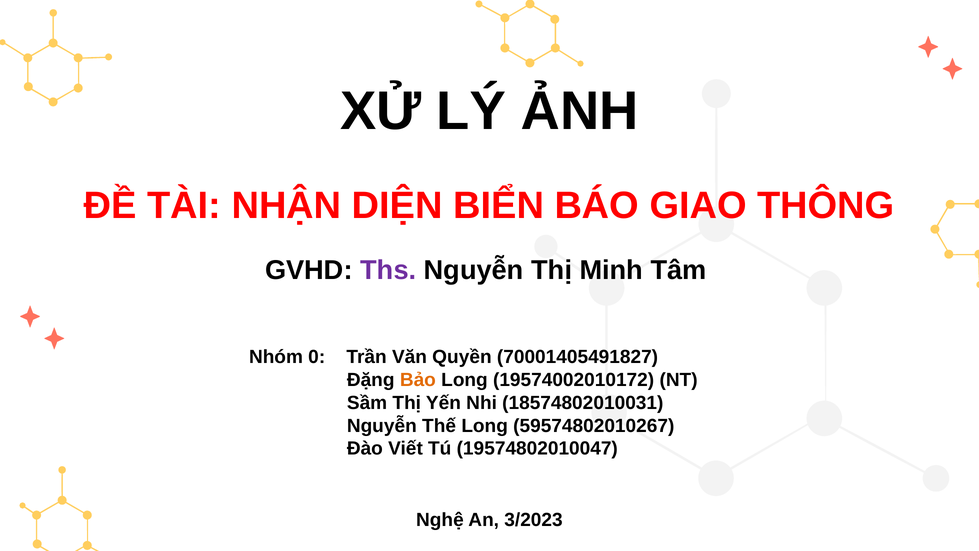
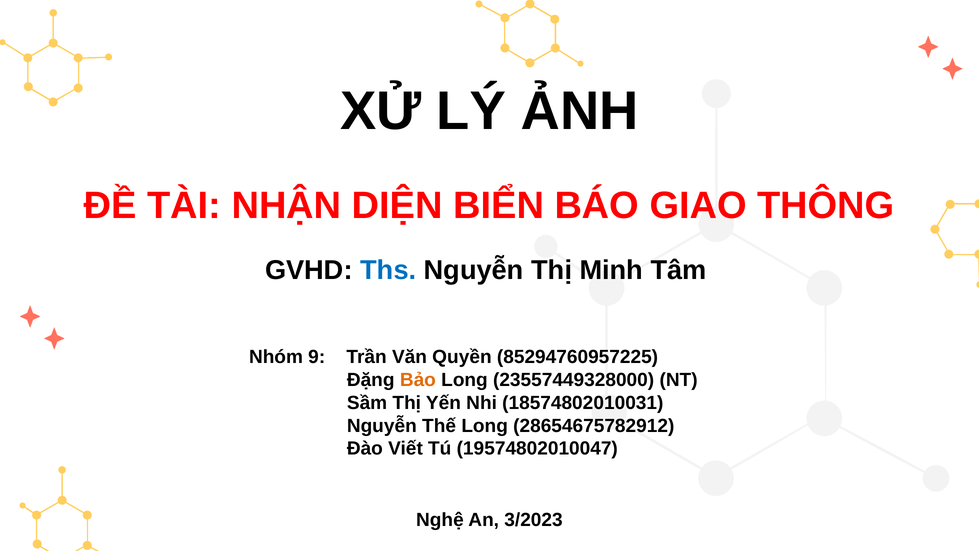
Ths colour: purple -> blue
0: 0 -> 9
70001405491827: 70001405491827 -> 85294760957225
19574002010172: 19574002010172 -> 23557449328000
59574802010267: 59574802010267 -> 28654675782912
